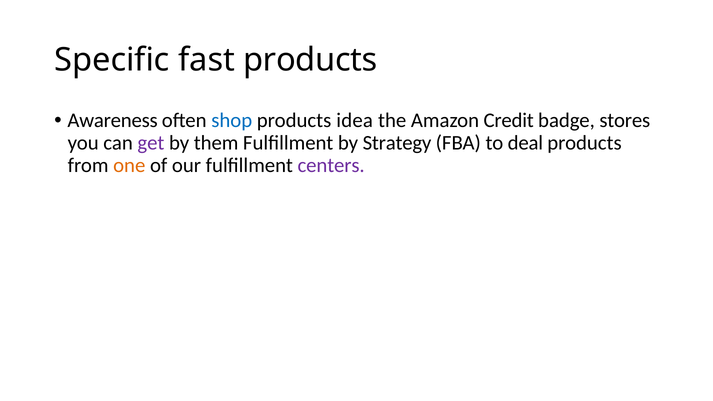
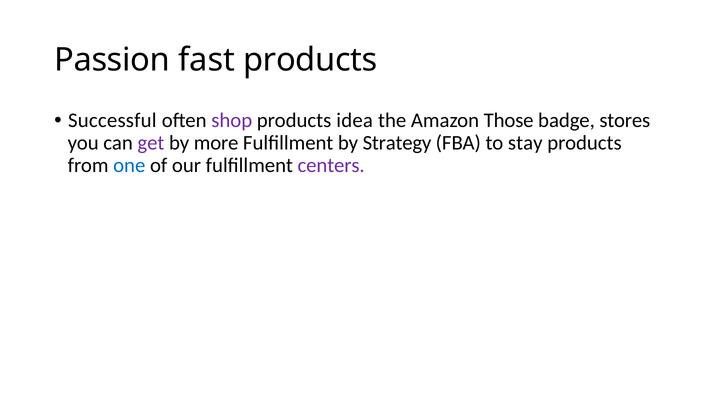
Specific: Specific -> Passion
Awareness: Awareness -> Successful
shop colour: blue -> purple
Credit: Credit -> Those
them: them -> more
deal: deal -> stay
one colour: orange -> blue
